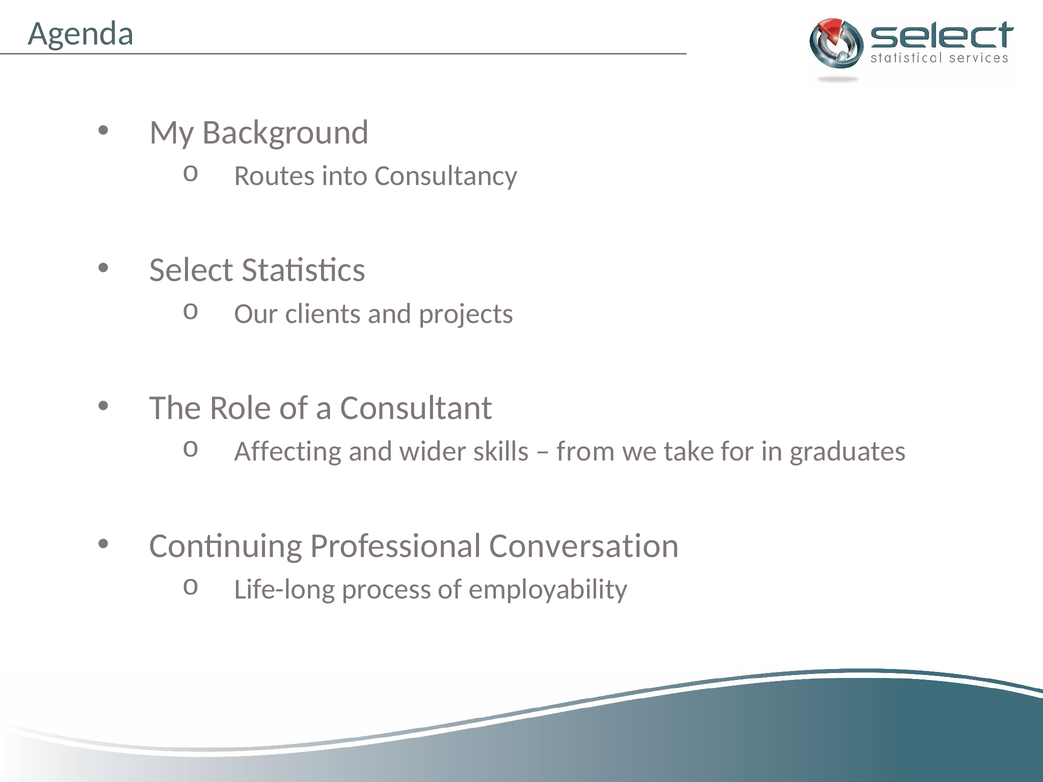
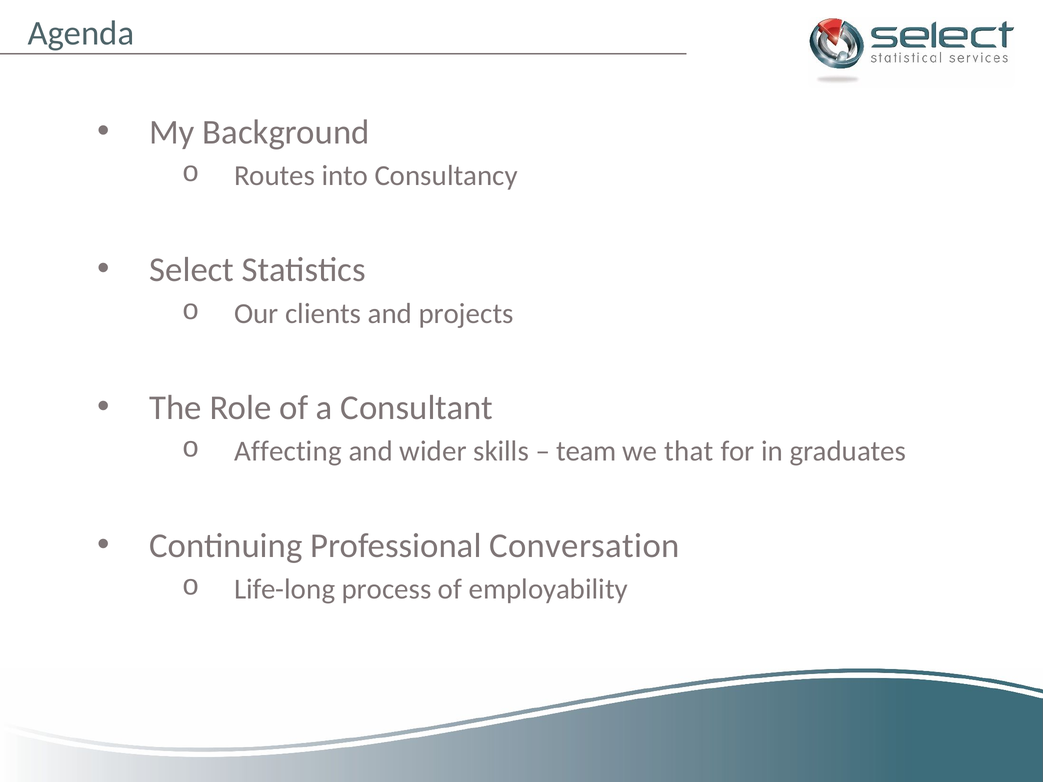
from: from -> team
take: take -> that
